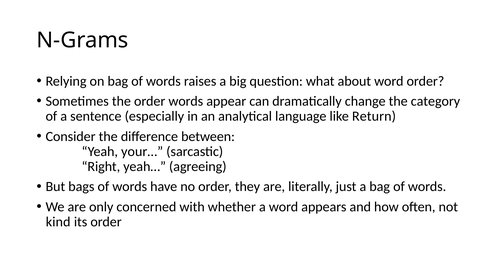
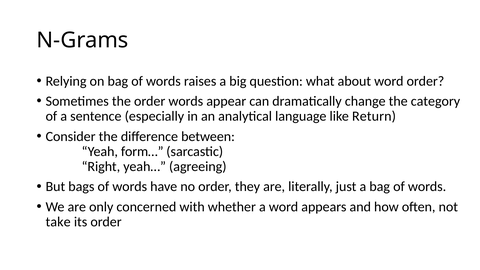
your…: your… -> form…
kind: kind -> take
